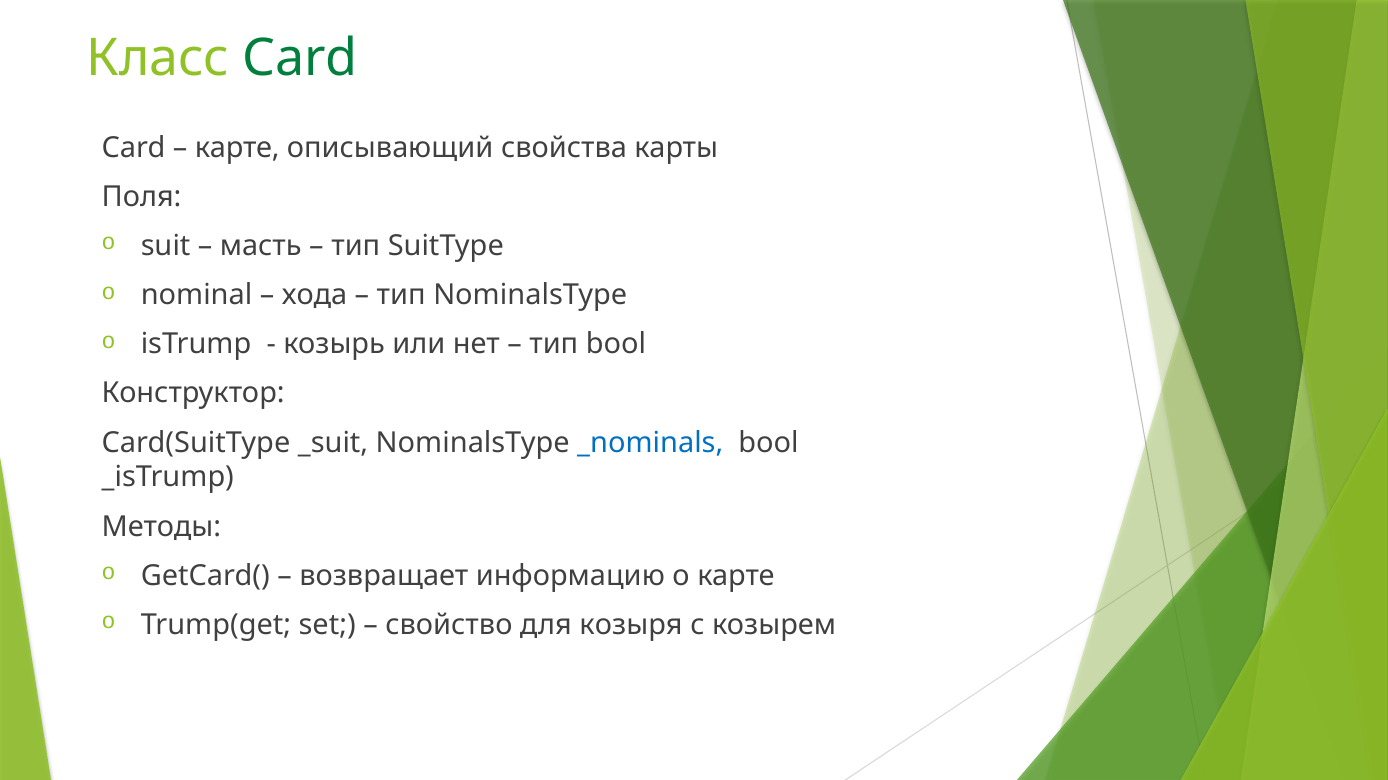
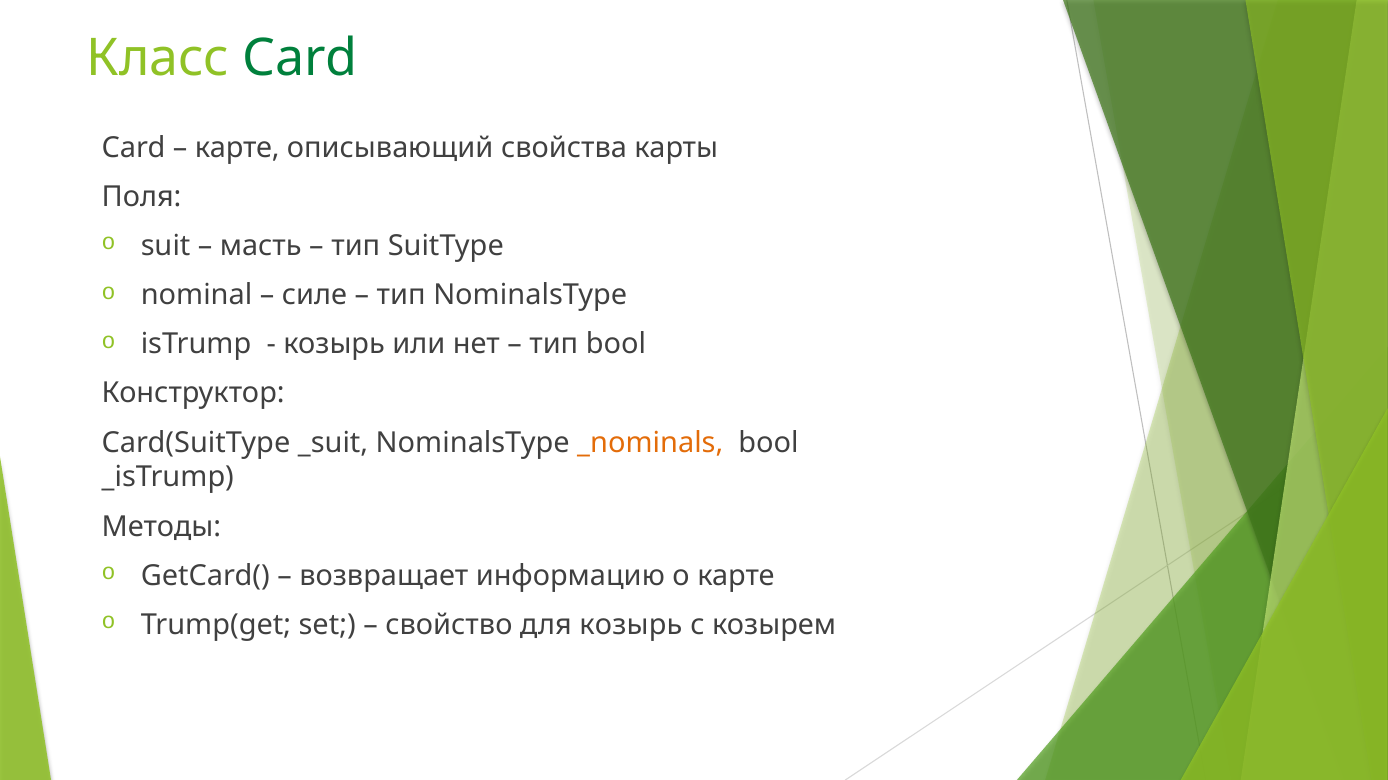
хода: хода -> силе
_nominals colour: blue -> orange
для козыря: козыря -> козырь
